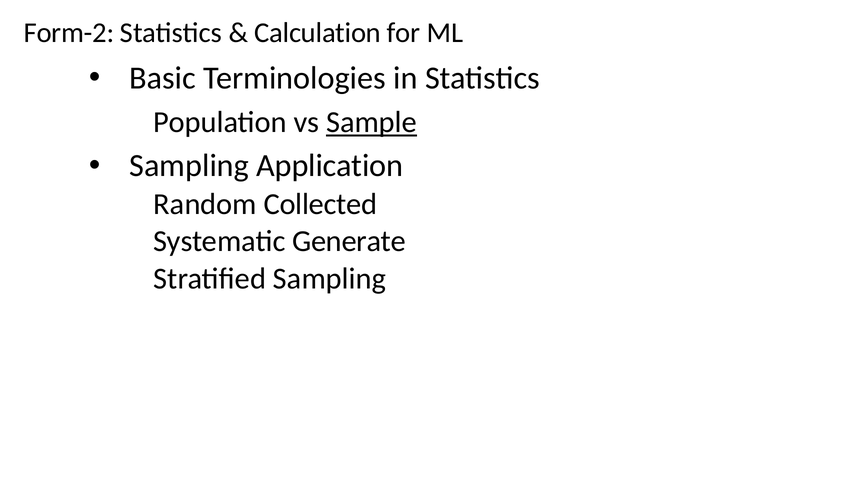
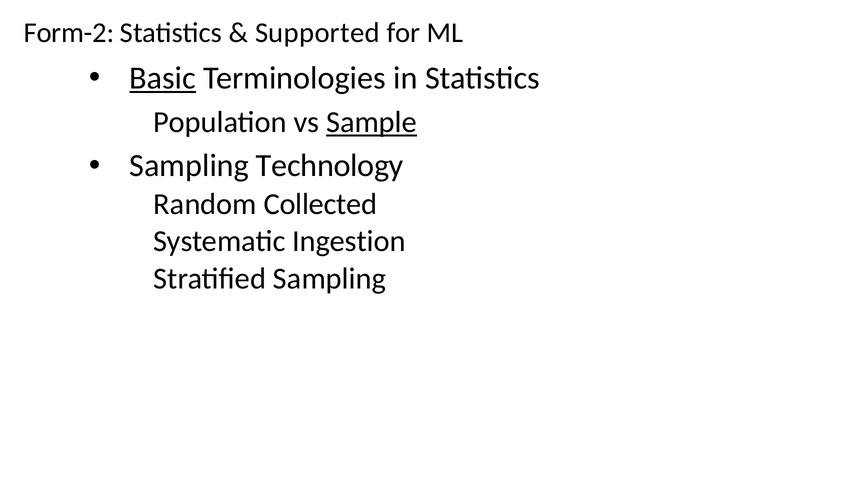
Calculation: Calculation -> Supported
Basic underline: none -> present
Application: Application -> Technology
Generate: Generate -> Ingestion
